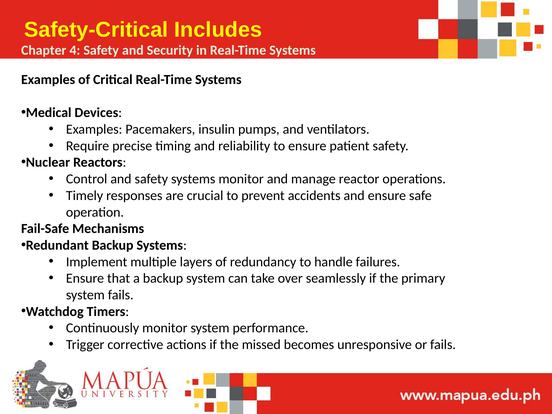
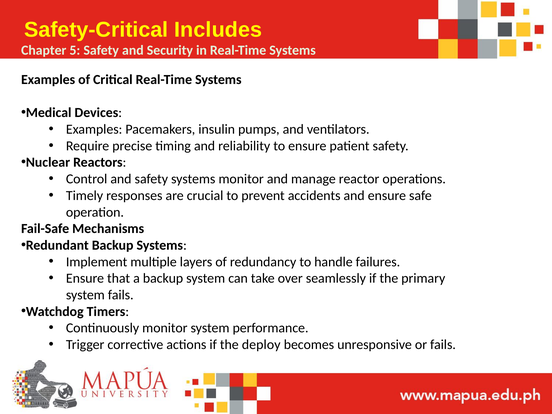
4: 4 -> 5
missed: missed -> deploy
